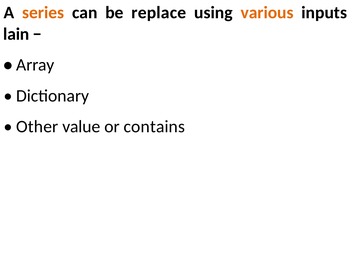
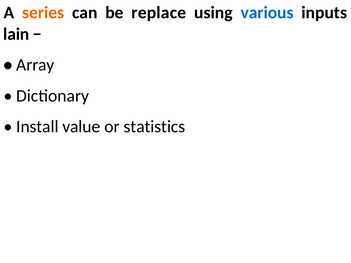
various colour: orange -> blue
Other: Other -> Install
contains: contains -> statistics
